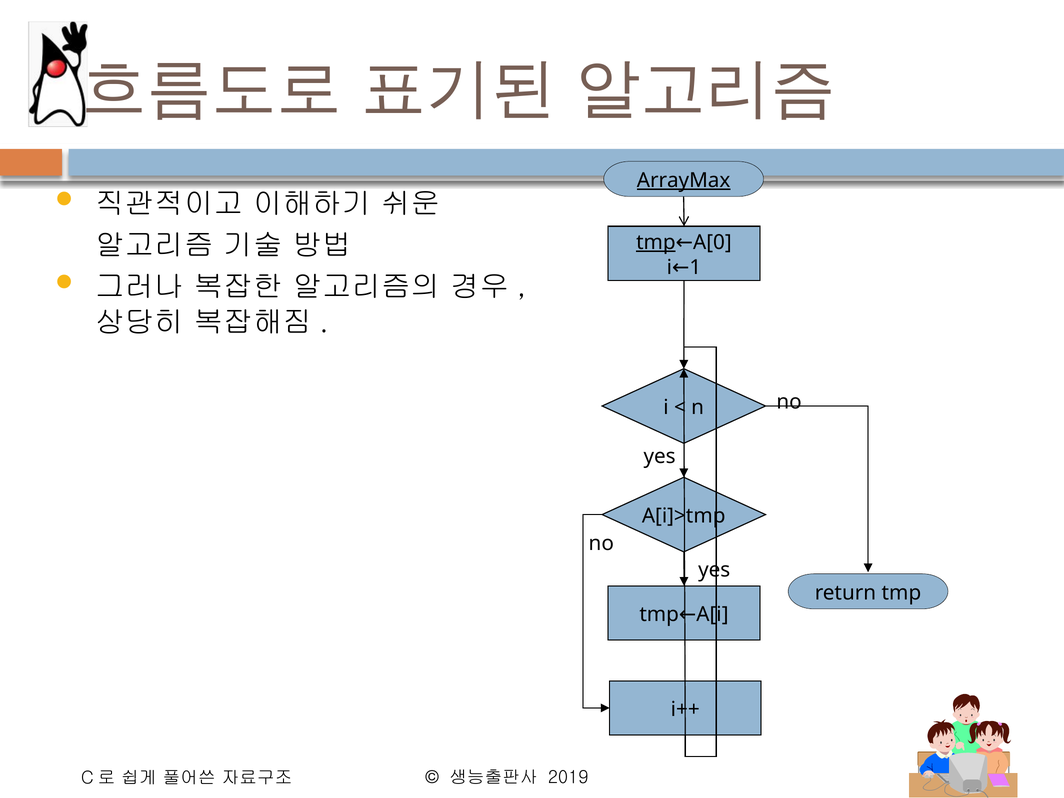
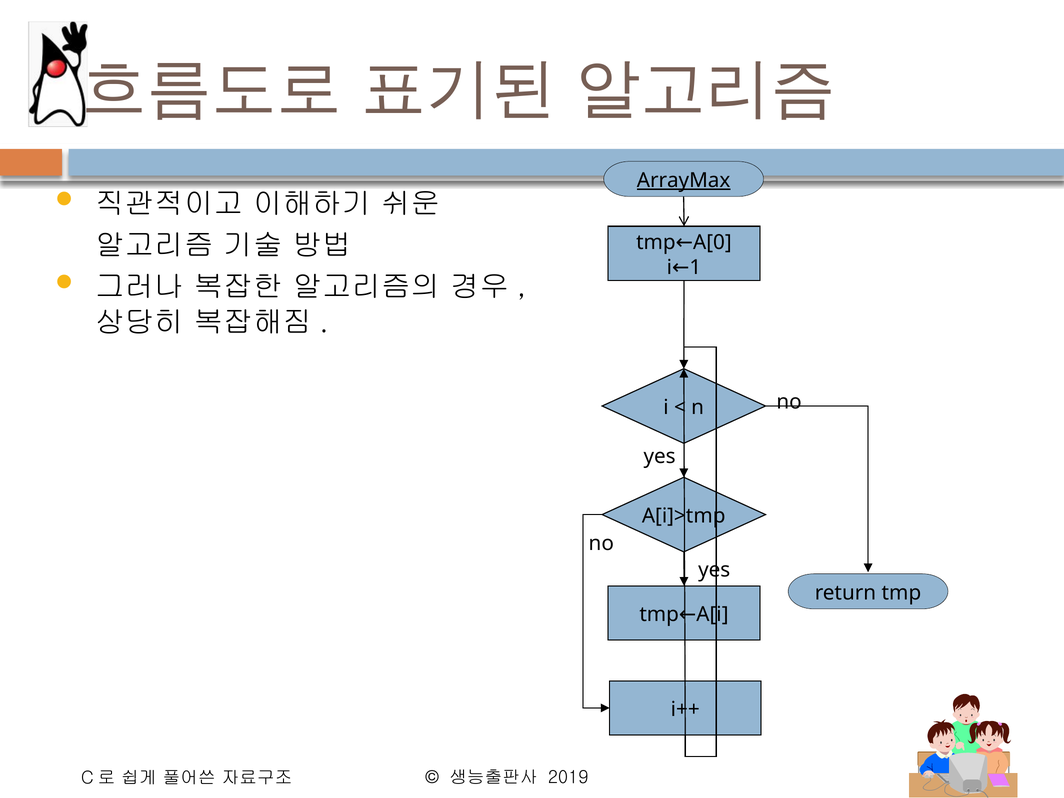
tmp at (656, 242) underline: present -> none
